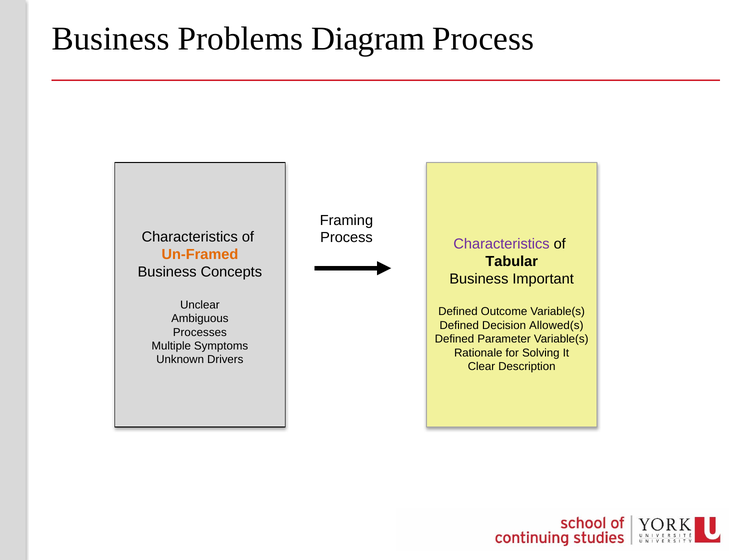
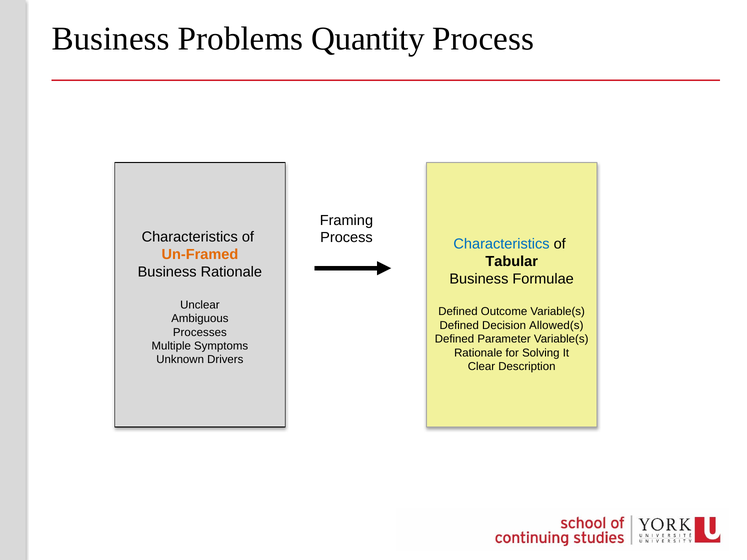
Diagram: Diagram -> Quantity
Characteristics at (502, 244) colour: purple -> blue
Business Concepts: Concepts -> Rationale
Important: Important -> Formulae
